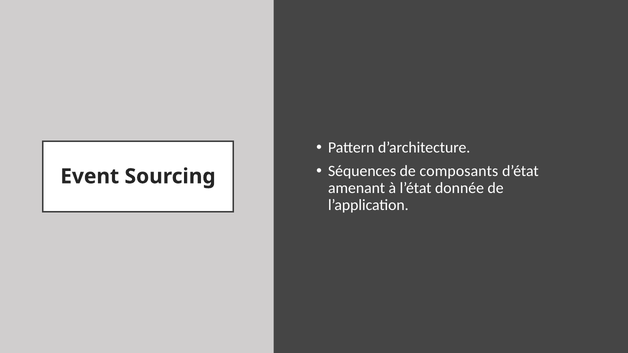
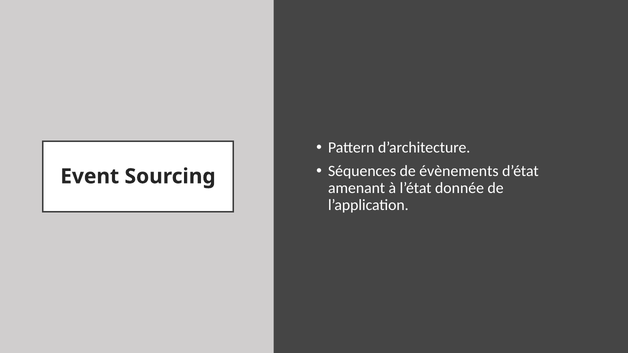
composants: composants -> évènements
